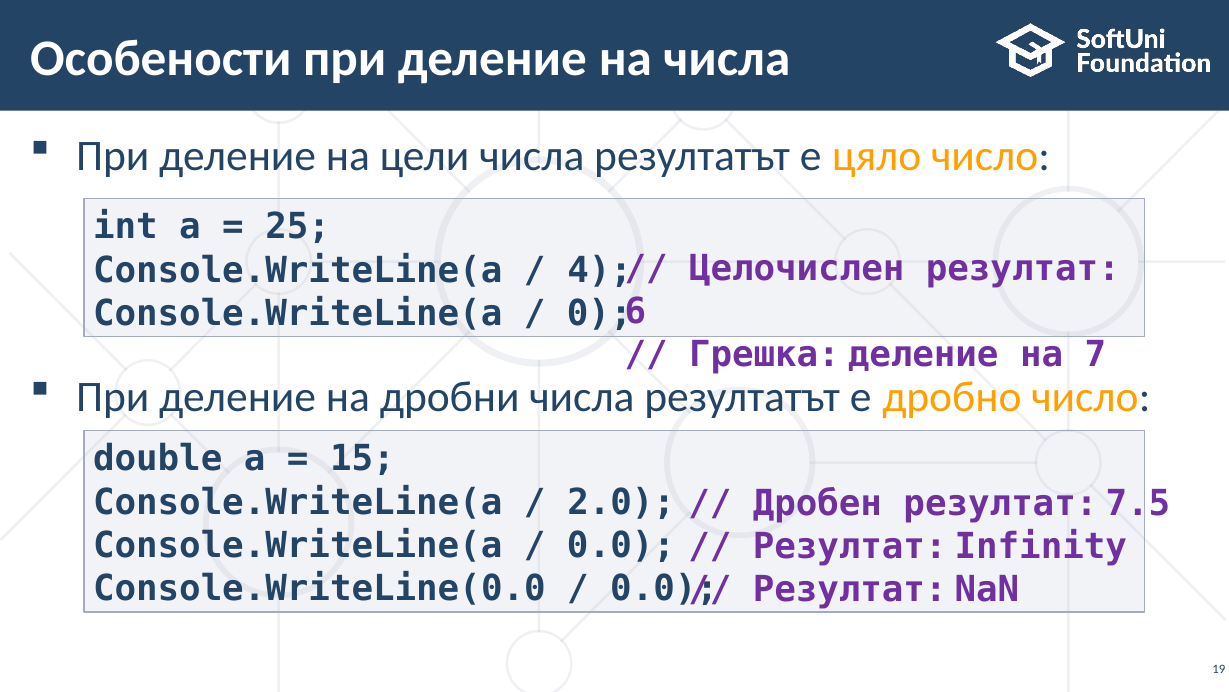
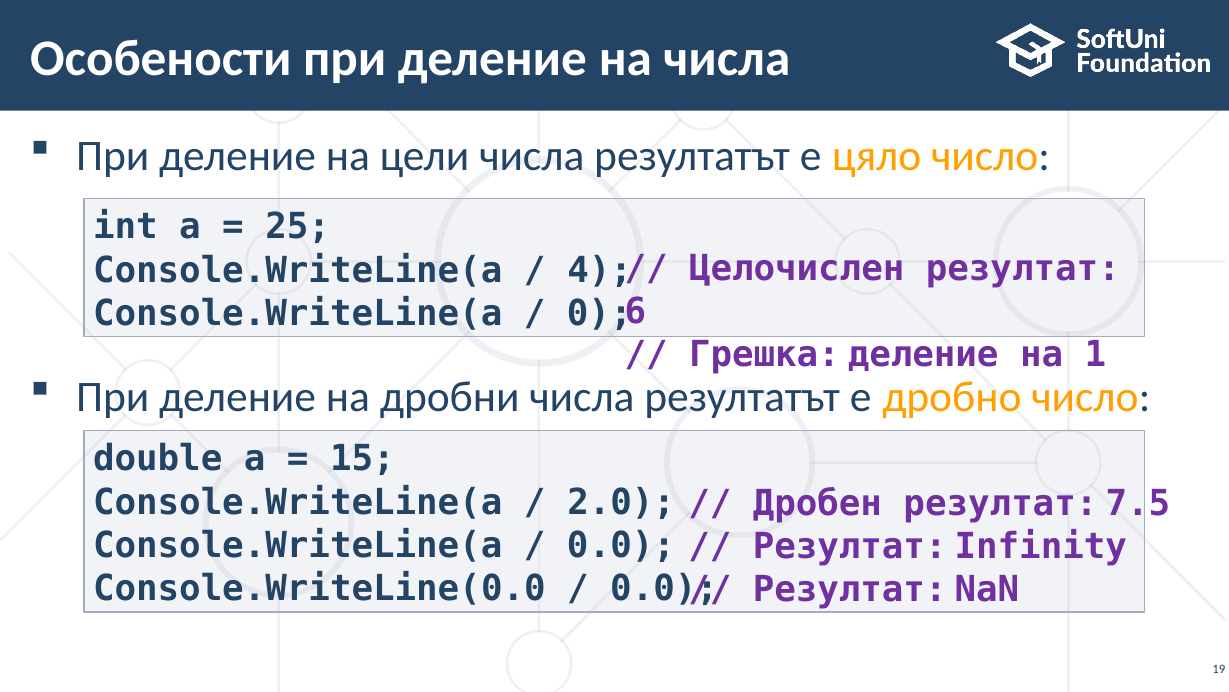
7: 7 -> 1
